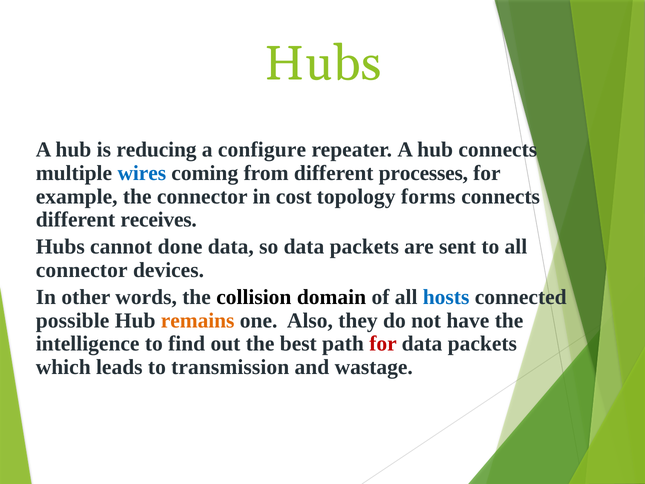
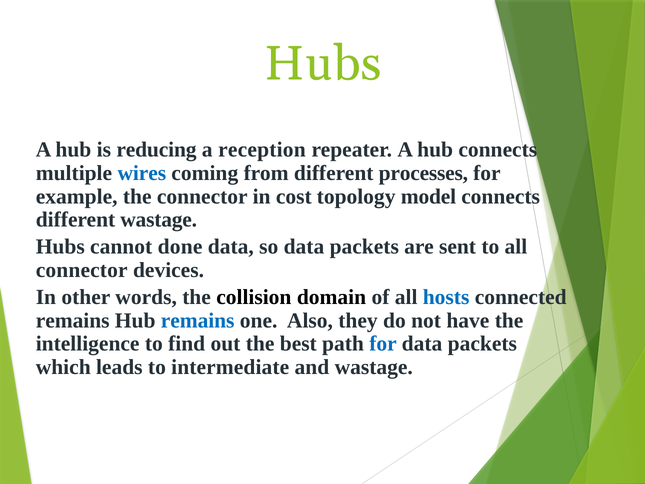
configure: configure -> reception
forms: forms -> model
different receives: receives -> wastage
possible at (73, 320): possible -> remains
remains at (198, 320) colour: orange -> blue
for at (383, 344) colour: red -> blue
transmission: transmission -> intermediate
